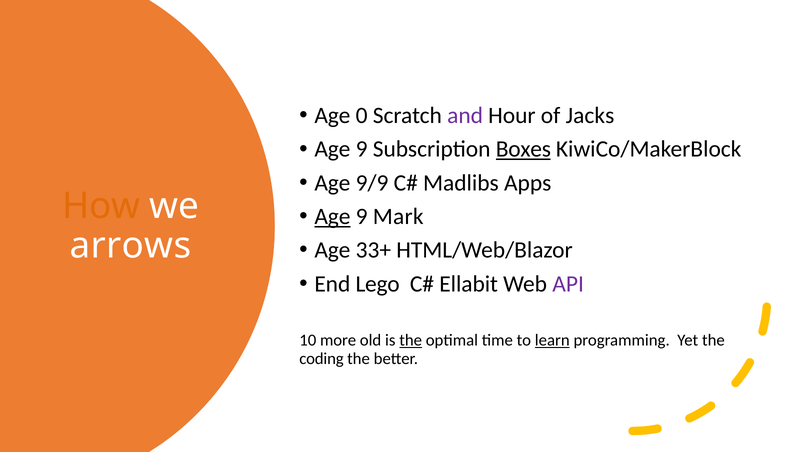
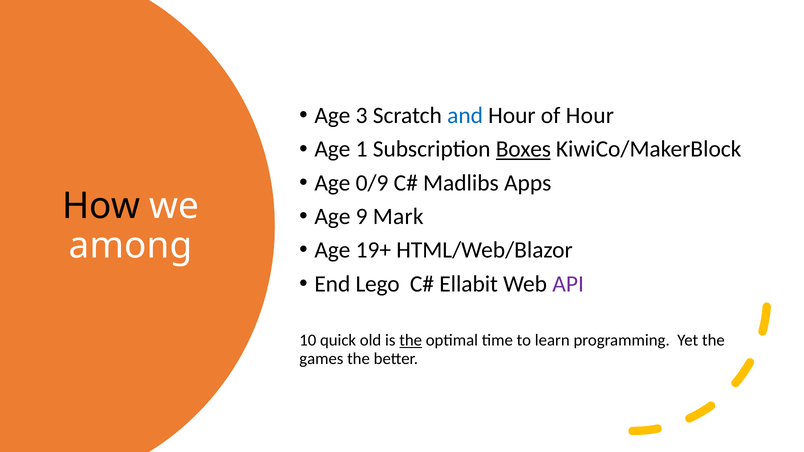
0: 0 -> 3
and colour: purple -> blue
of Jacks: Jacks -> Hour
9 at (362, 149): 9 -> 1
9/9: 9/9 -> 0/9
How colour: orange -> black
Age at (332, 217) underline: present -> none
arrows: arrows -> among
33+: 33+ -> 19+
more: more -> quick
learn underline: present -> none
coding: coding -> games
